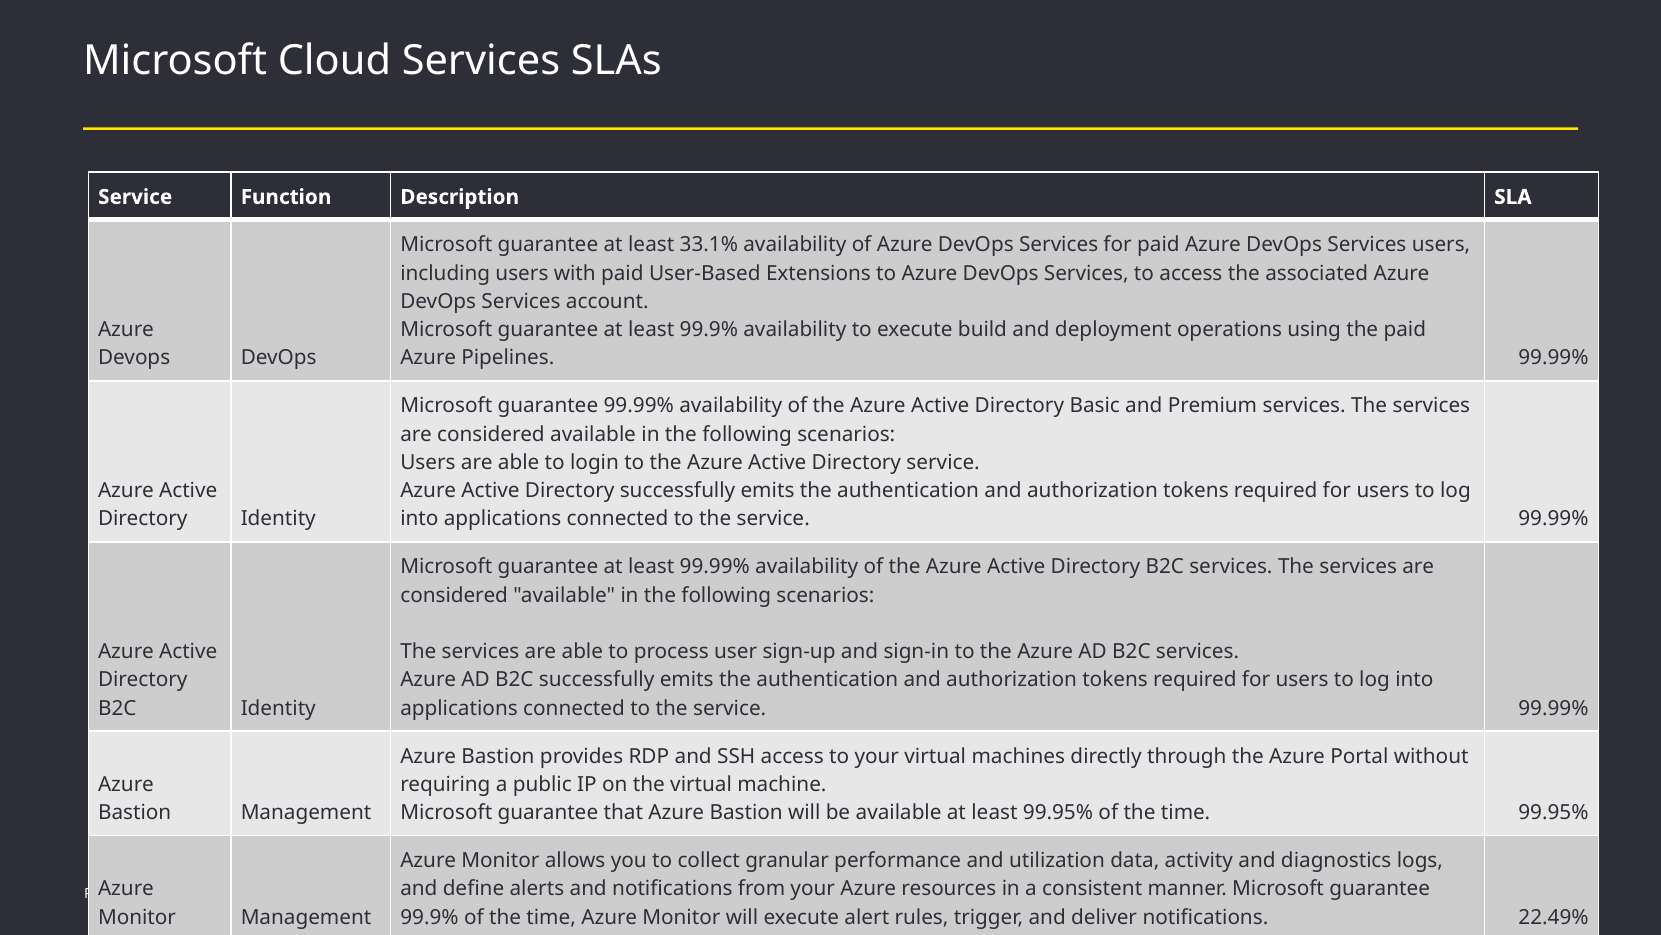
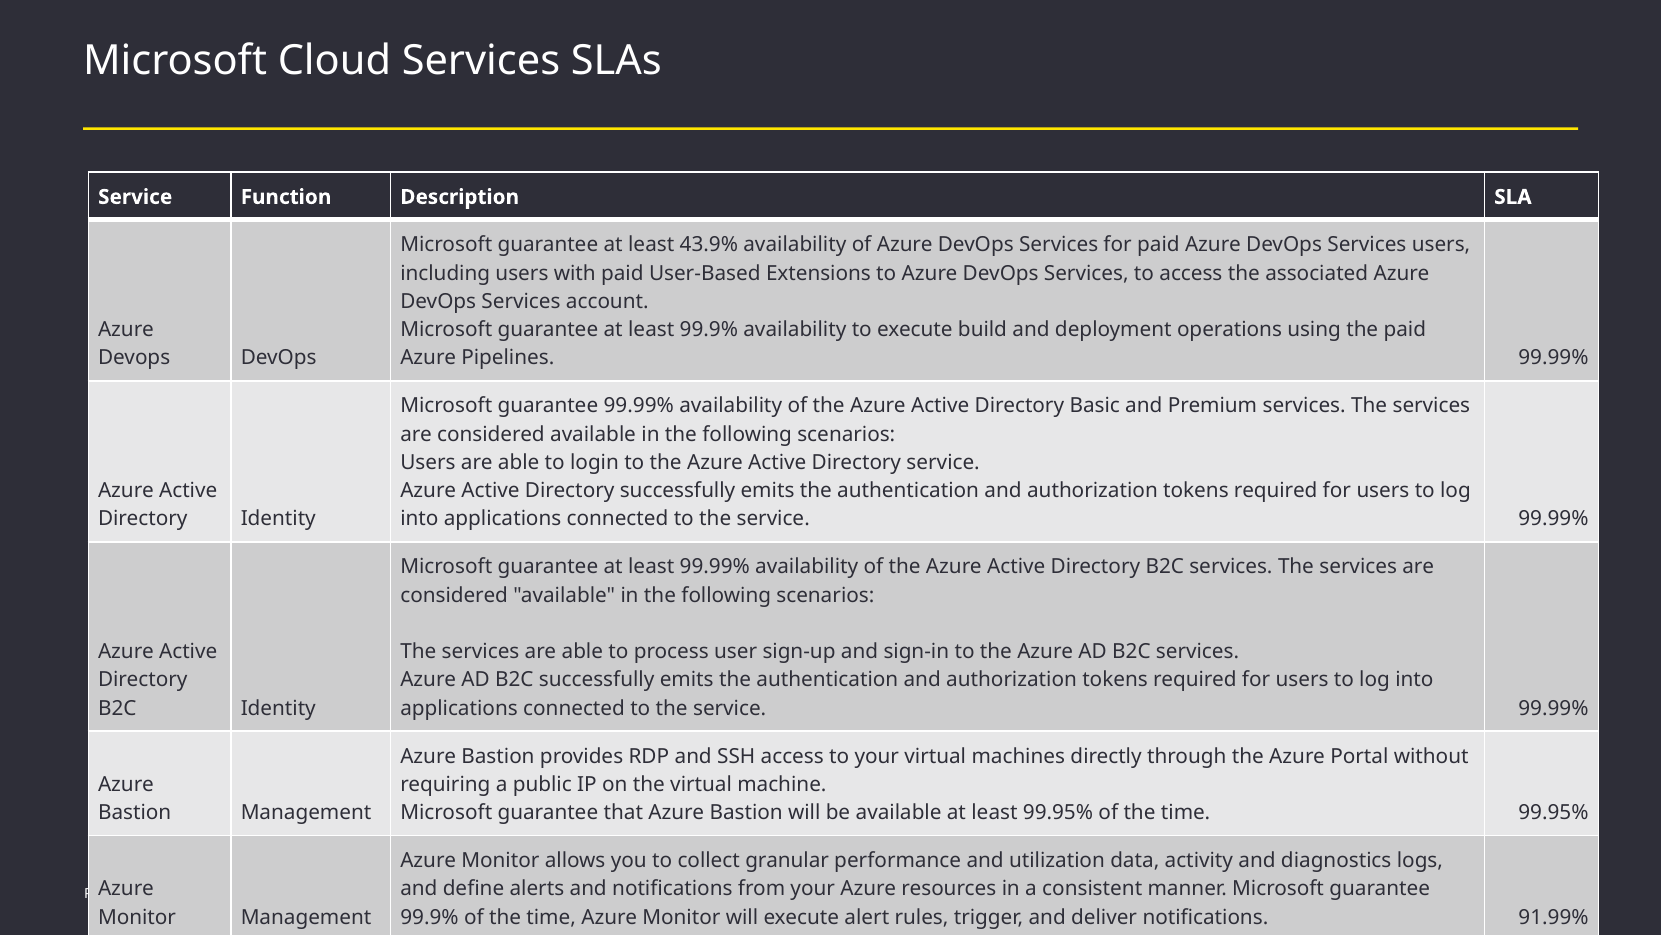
33.1%: 33.1% -> 43.9%
22.49%: 22.49% -> 91.99%
